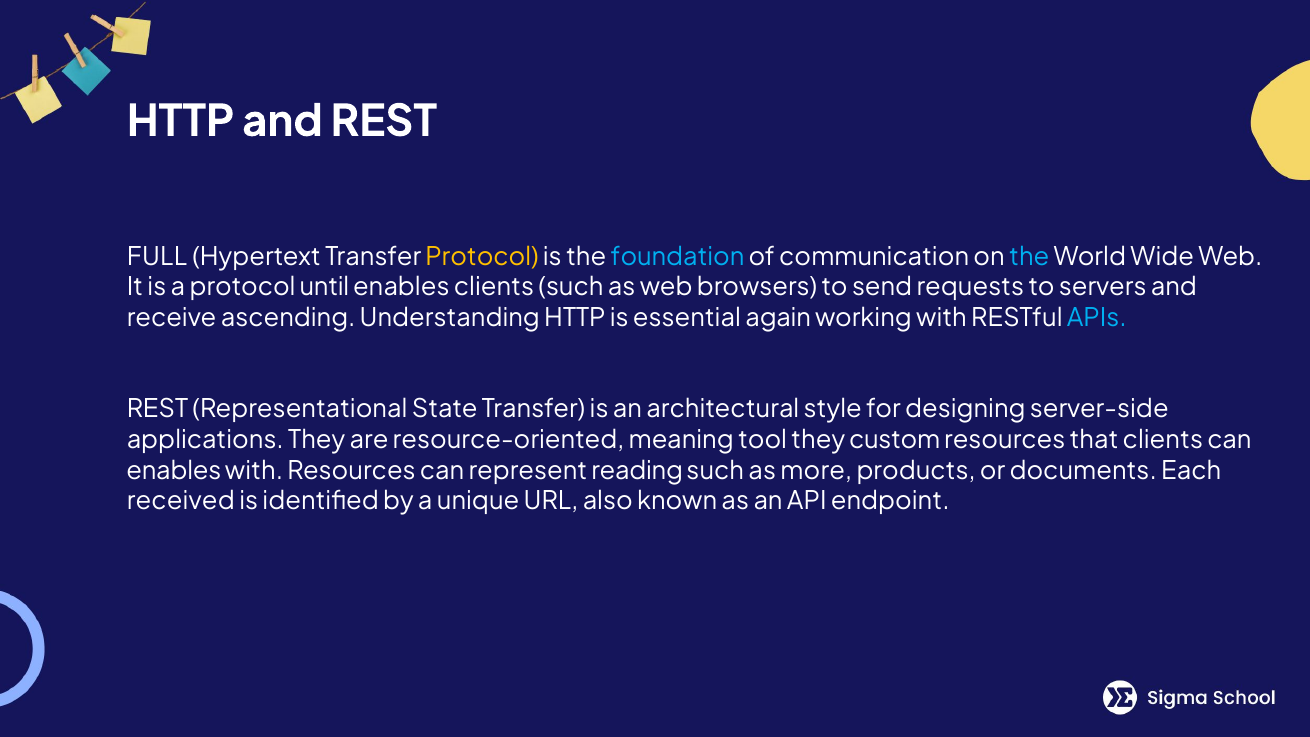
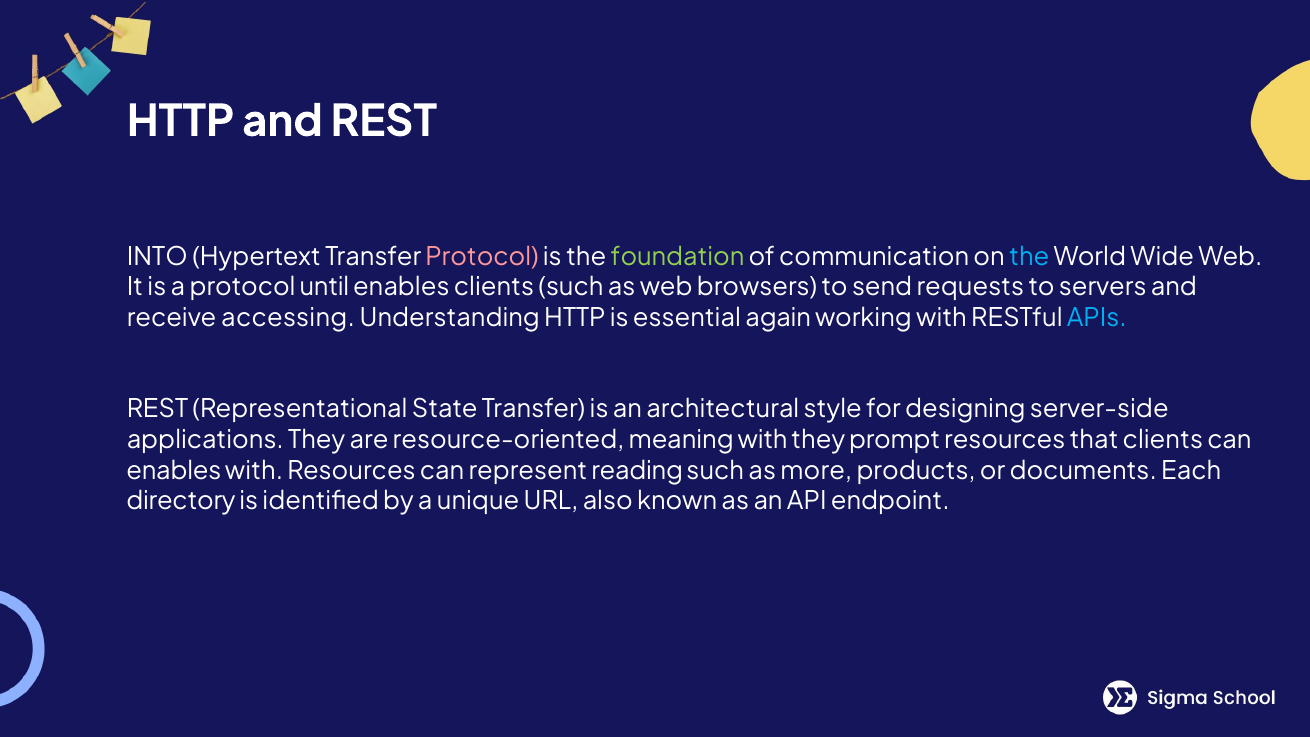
FULL: FULL -> INTO
Protocol at (482, 257) colour: yellow -> pink
foundation colour: light blue -> light green
ascending: ascending -> accessing
meaning tool: tool -> with
custom: custom -> prompt
received: received -> directory
